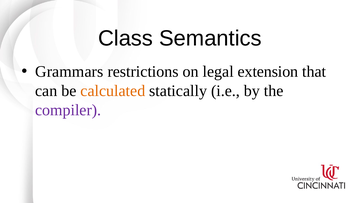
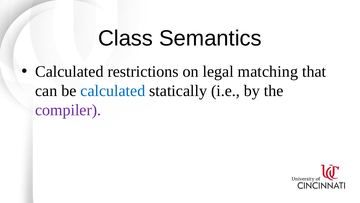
Grammars at (69, 71): Grammars -> Calculated
extension: extension -> matching
calculated at (113, 91) colour: orange -> blue
